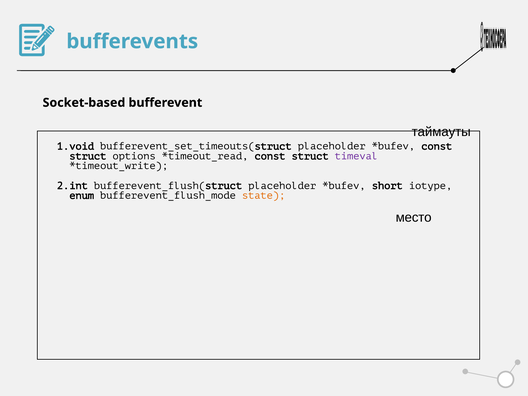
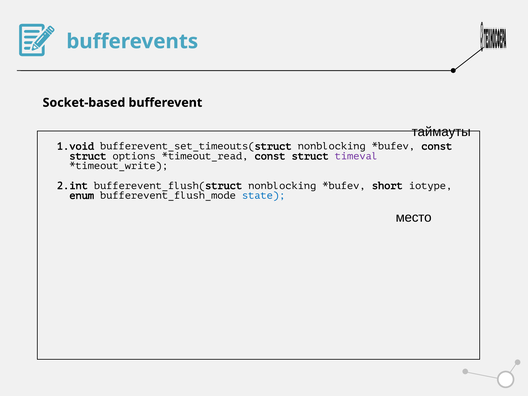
bufferevent_set_timeouts(struct placeholder: placeholder -> nonblocking
bufferevent_flush(struct placeholder: placeholder -> nonblocking
state colour: orange -> blue
